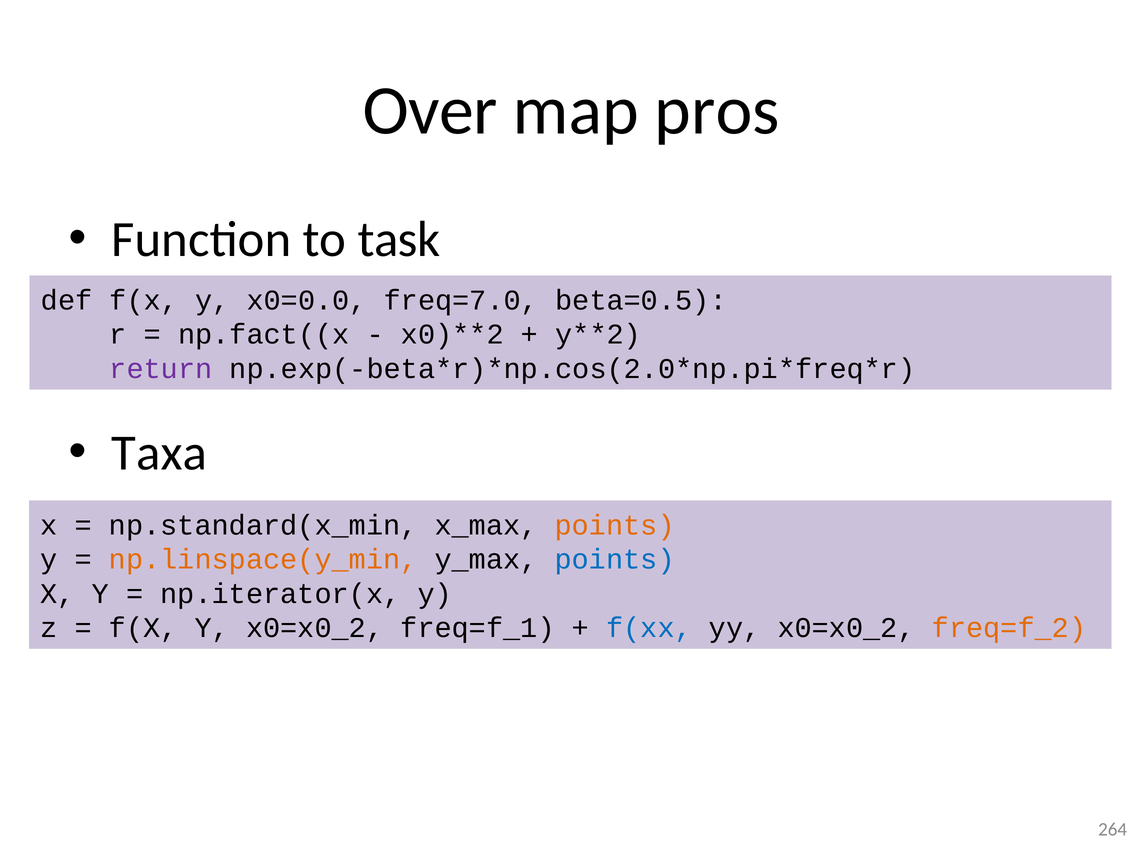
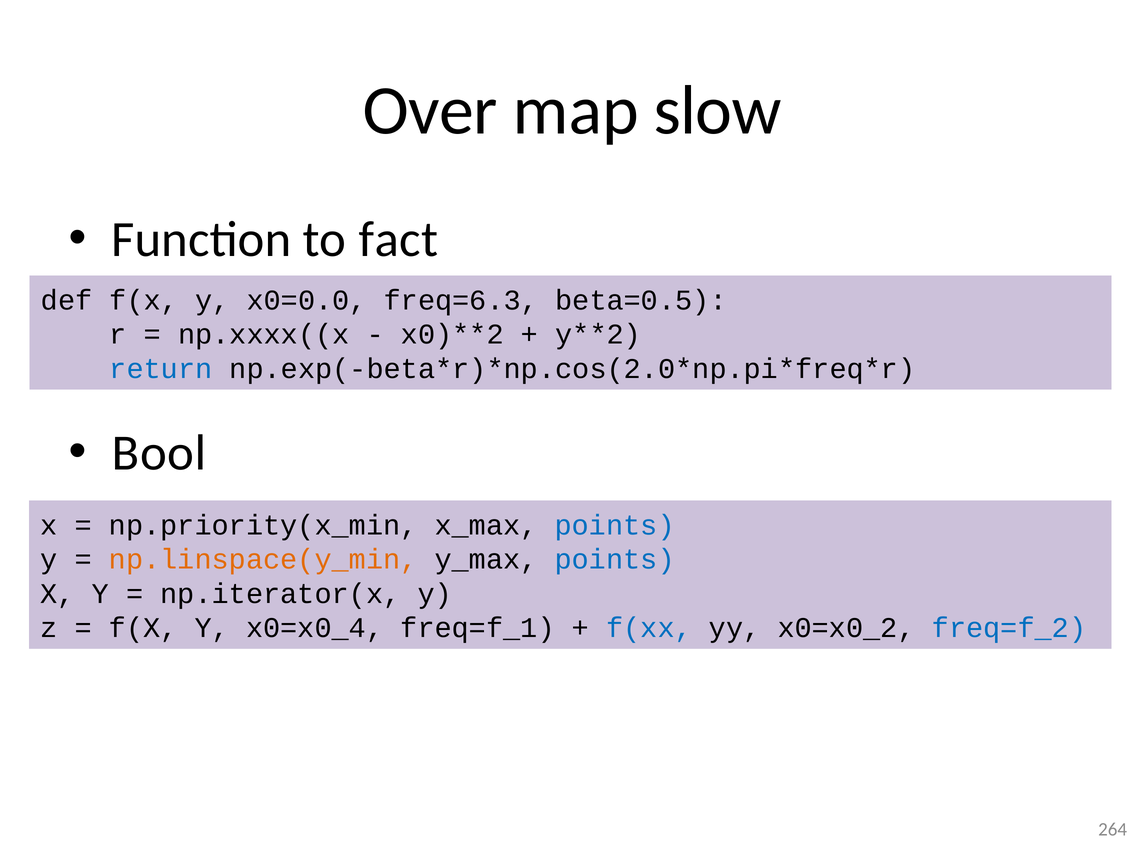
pros: pros -> slow
task: task -> fact
freq=7.0: freq=7.0 -> freq=6.3
np.fact((x: np.fact((x -> np.xxxx((x
return colour: purple -> blue
Taxa: Taxa -> Bool
np.standard(x_min: np.standard(x_min -> np.priority(x_min
points at (615, 525) colour: orange -> blue
Y x0=x0_2: x0=x0_2 -> x0=x0_4
freq=f_2 colour: orange -> blue
